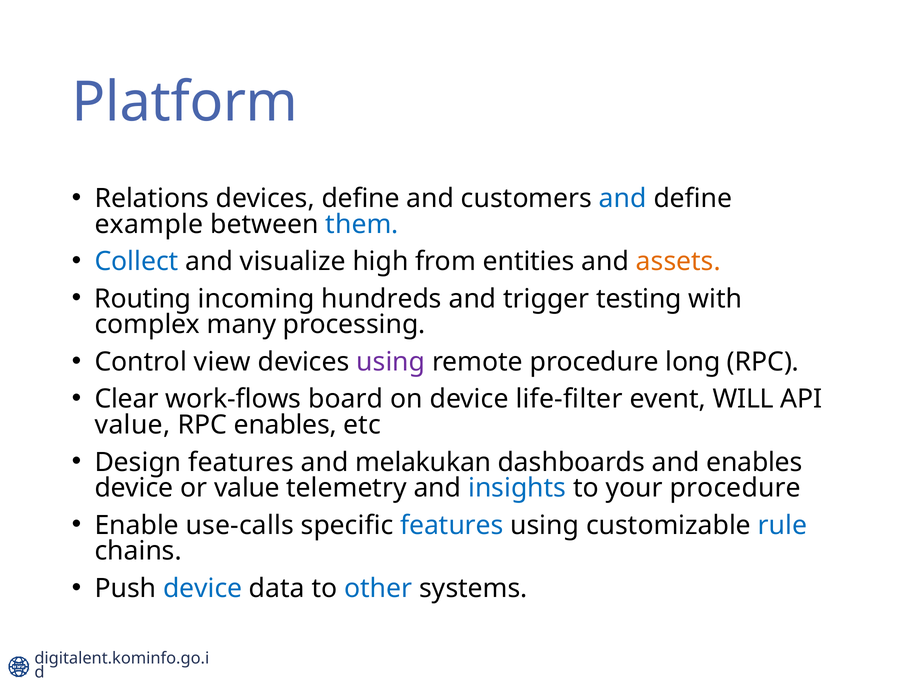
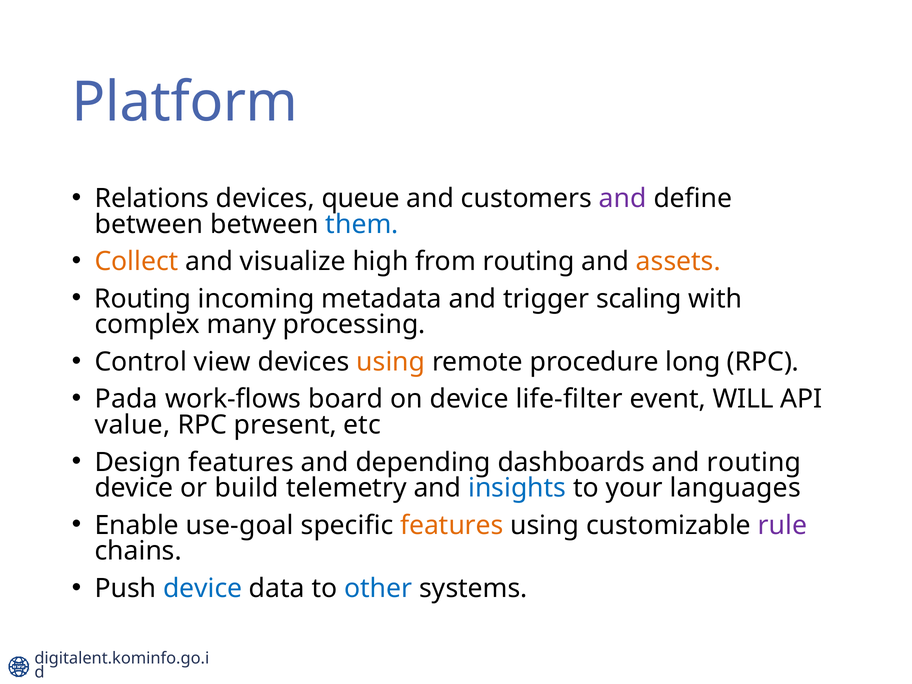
devices define: define -> queue
and at (623, 199) colour: blue -> purple
example at (149, 224): example -> between
Collect colour: blue -> orange
from entities: entities -> routing
hundreds: hundreds -> metadata
testing: testing -> scaling
using at (391, 362) colour: purple -> orange
Clear: Clear -> Pada
RPC enables: enables -> present
melakukan: melakukan -> depending
and enables: enables -> routing
or value: value -> build
your procedure: procedure -> languages
use-calls: use-calls -> use-goal
features at (452, 525) colour: blue -> orange
rule colour: blue -> purple
